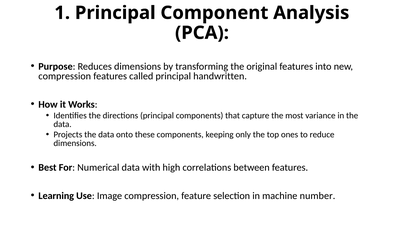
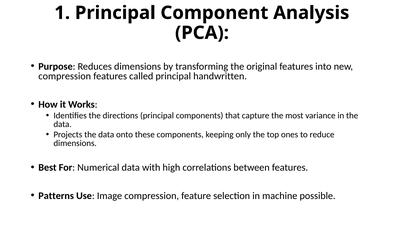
Learning: Learning -> Patterns
number: number -> possible
